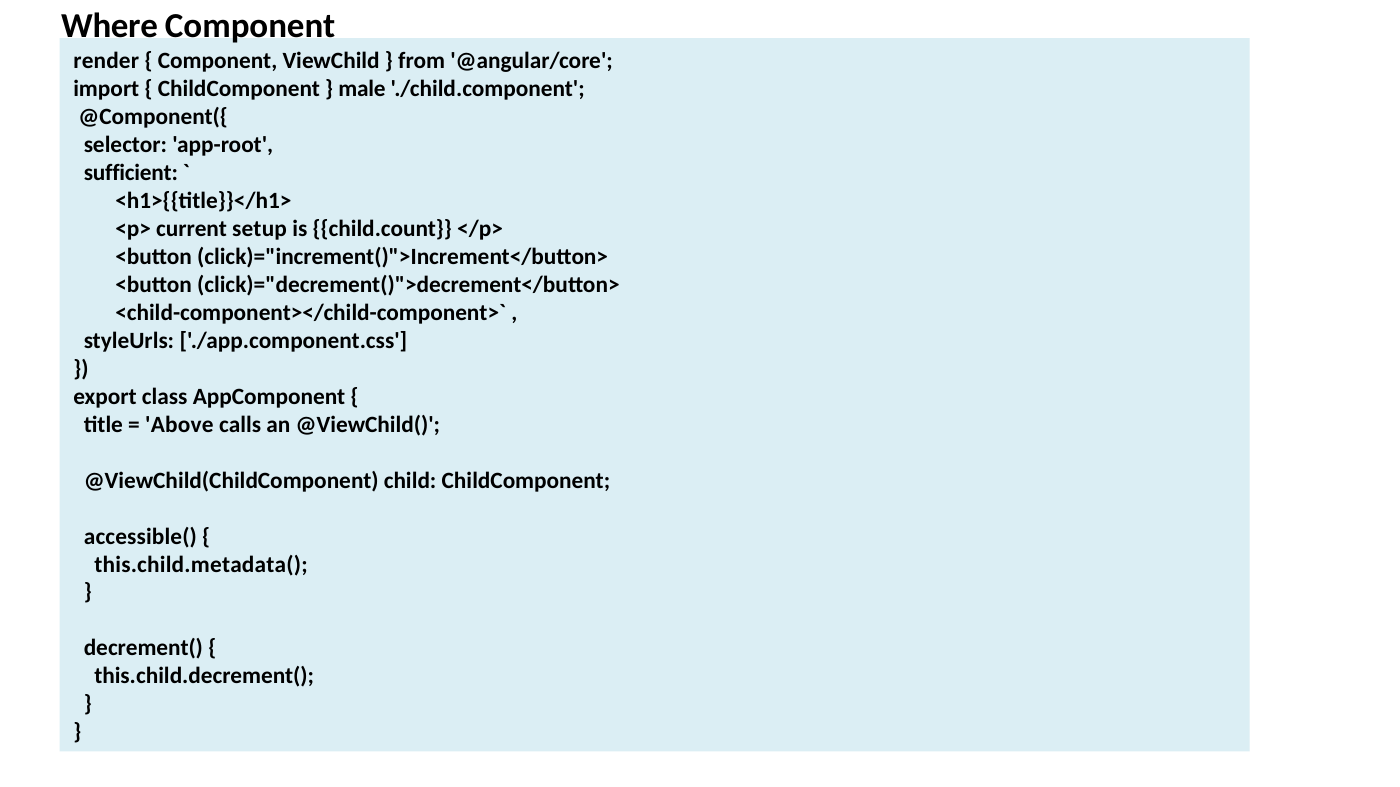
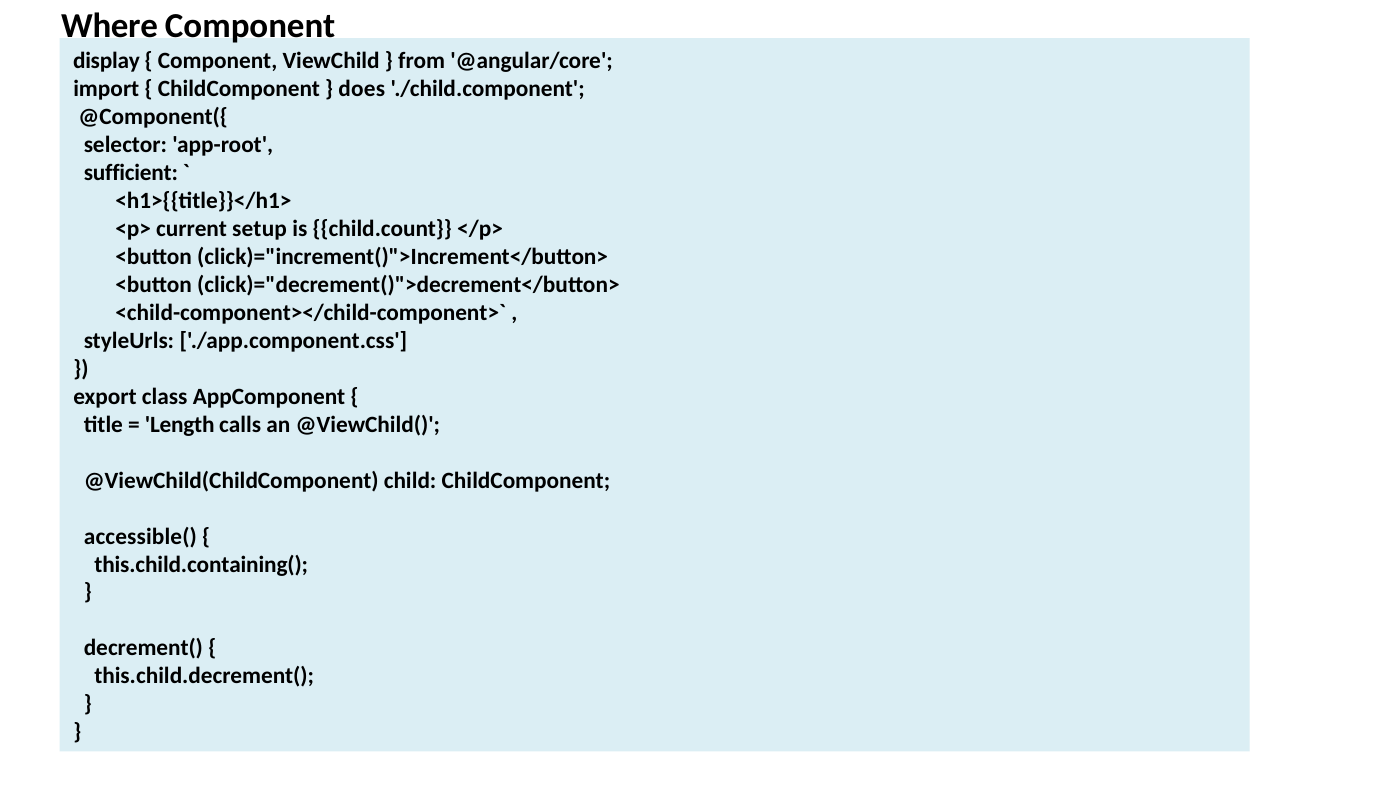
render: render -> display
male: male -> does
Above: Above -> Length
this.child.metadata(: this.child.metadata( -> this.child.containing(
